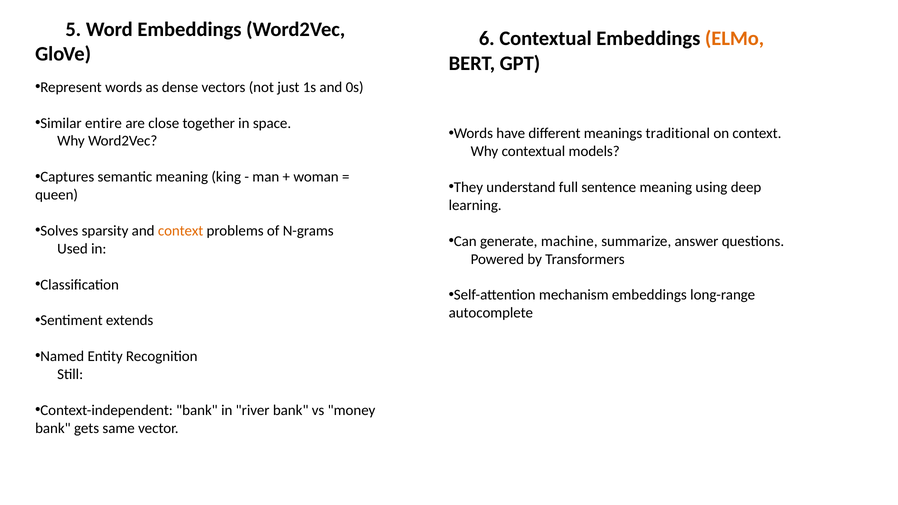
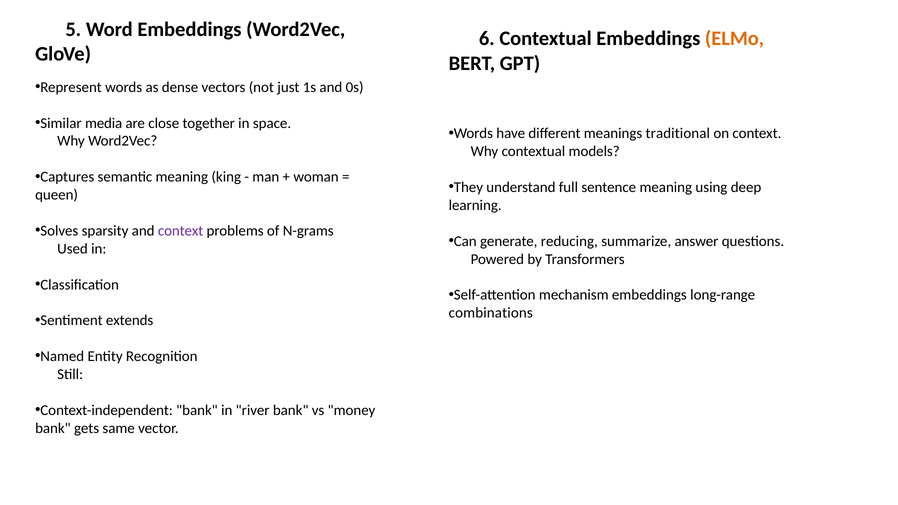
entire: entire -> media
context at (181, 231) colour: orange -> purple
machine: machine -> reducing
autocomplete: autocomplete -> combinations
